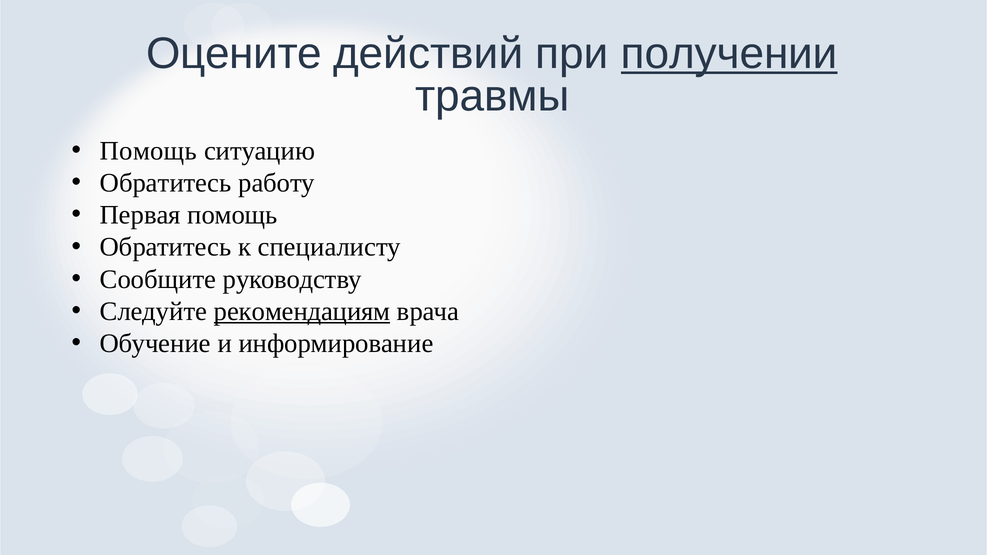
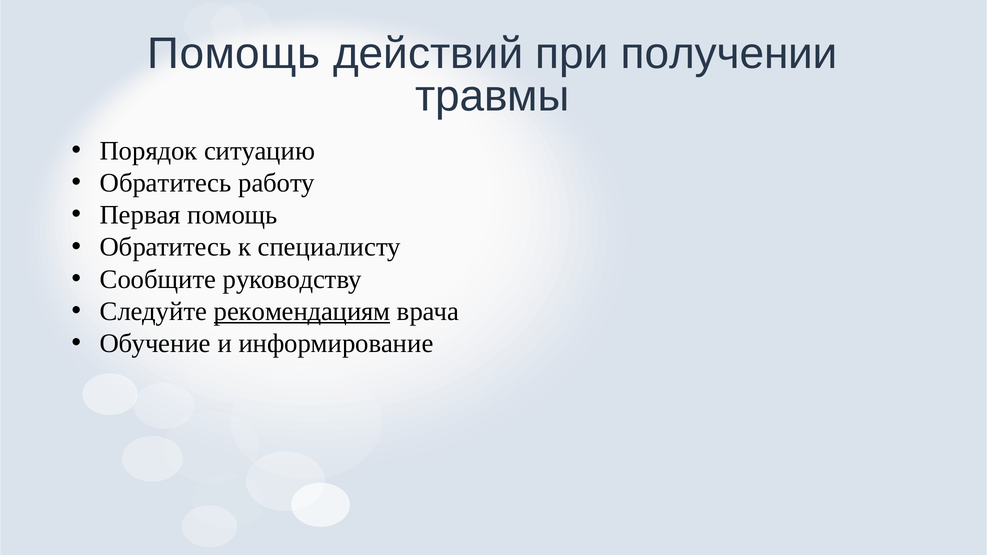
Оцените at (234, 54): Оцените -> Помощь
получении underline: present -> none
Помощь at (148, 151): Помощь -> Порядок
